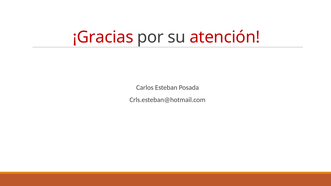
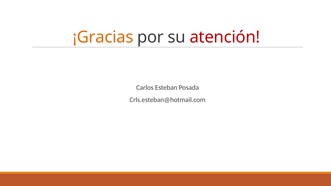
¡Gracias colour: red -> orange
